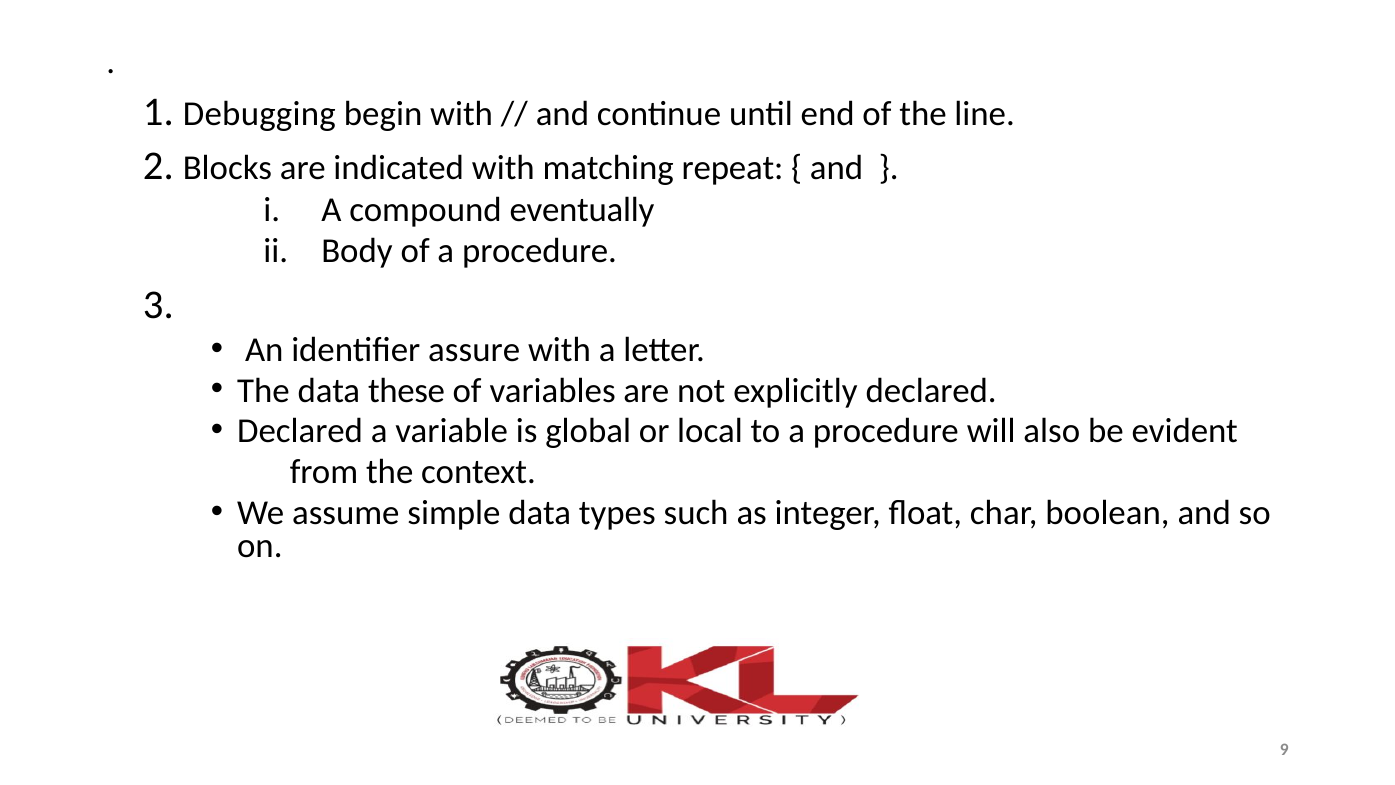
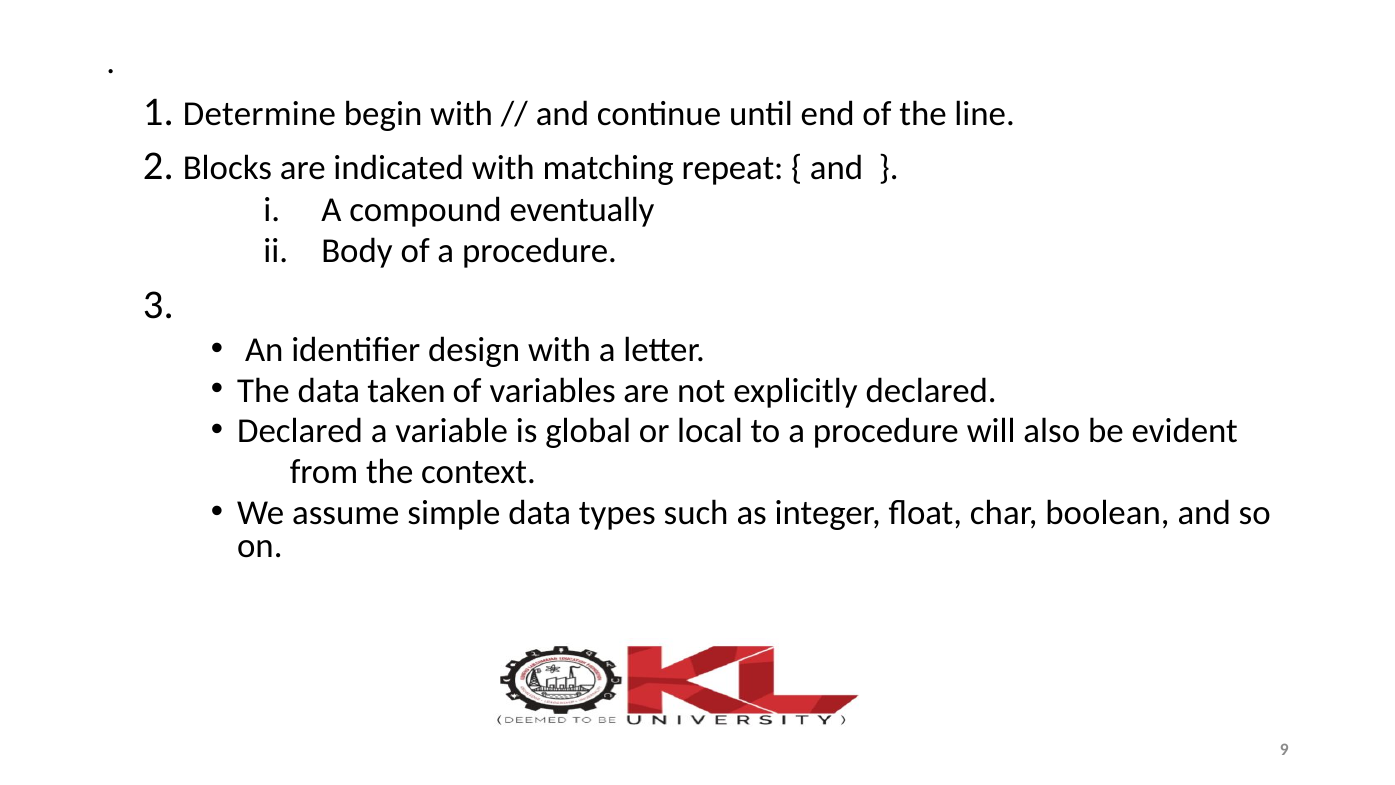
Debugging: Debugging -> Determine
assure: assure -> design
these: these -> taken
